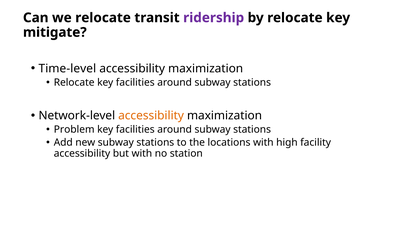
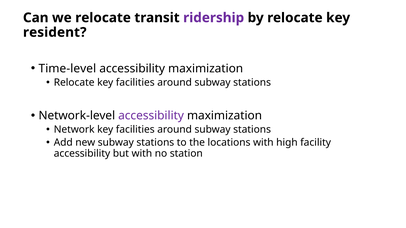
mitigate: mitigate -> resident
accessibility at (151, 116) colour: orange -> purple
Problem: Problem -> Network
